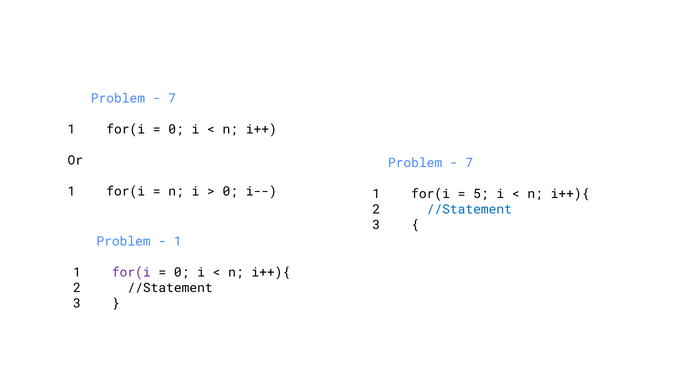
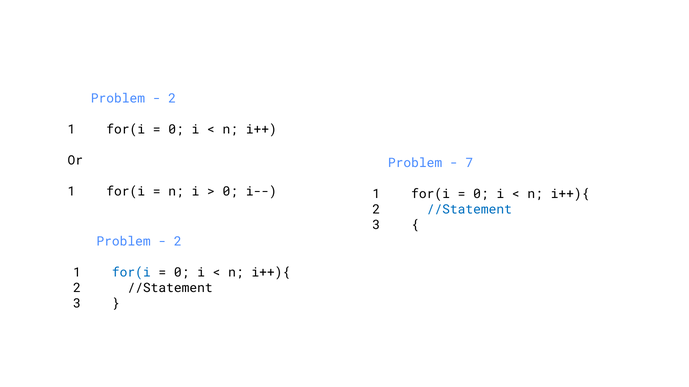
7 at (172, 99): 7 -> 2
5 at (481, 194): 5 -> 0
1 at (178, 242): 1 -> 2
for(i at (131, 273) colour: purple -> blue
